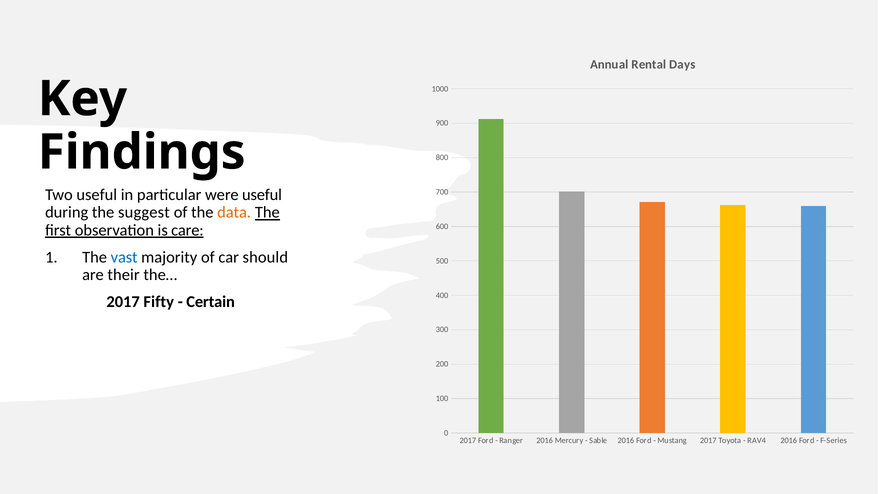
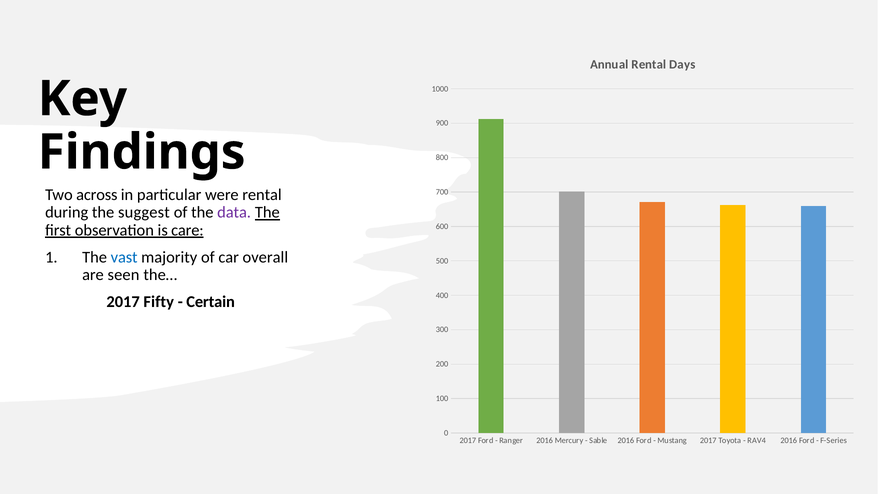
Two useful: useful -> across
were useful: useful -> rental
data colour: orange -> purple
should: should -> overall
their: their -> seen
